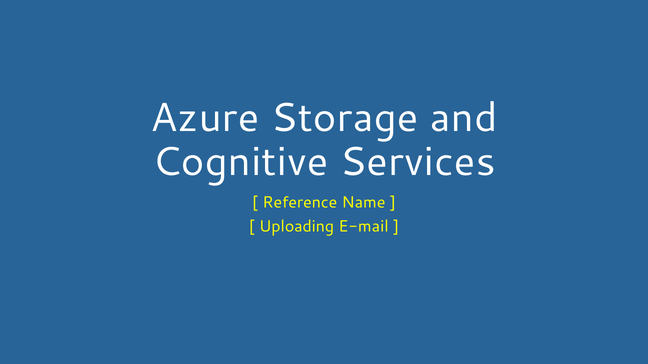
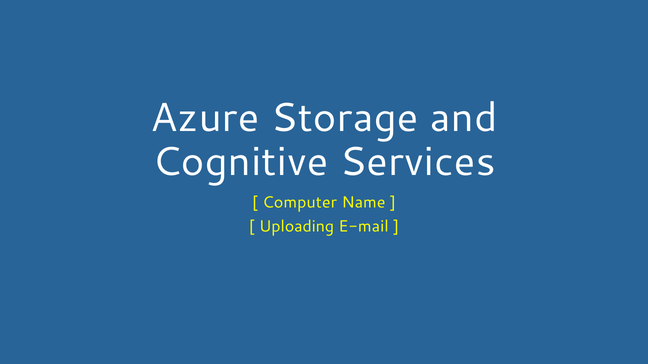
Reference: Reference -> Computer
